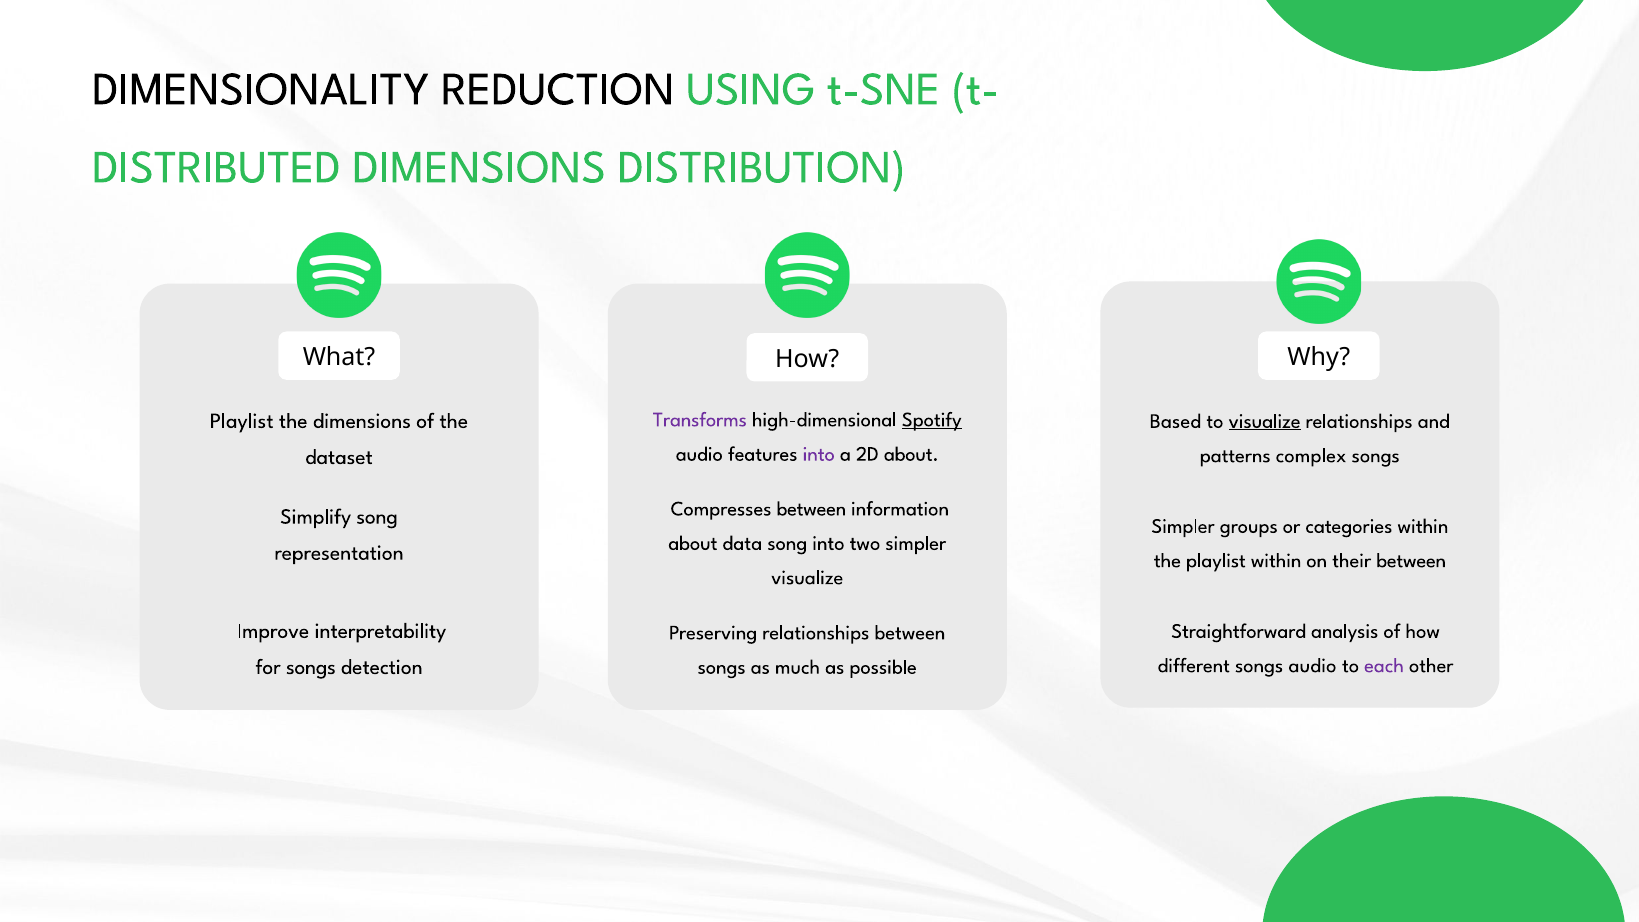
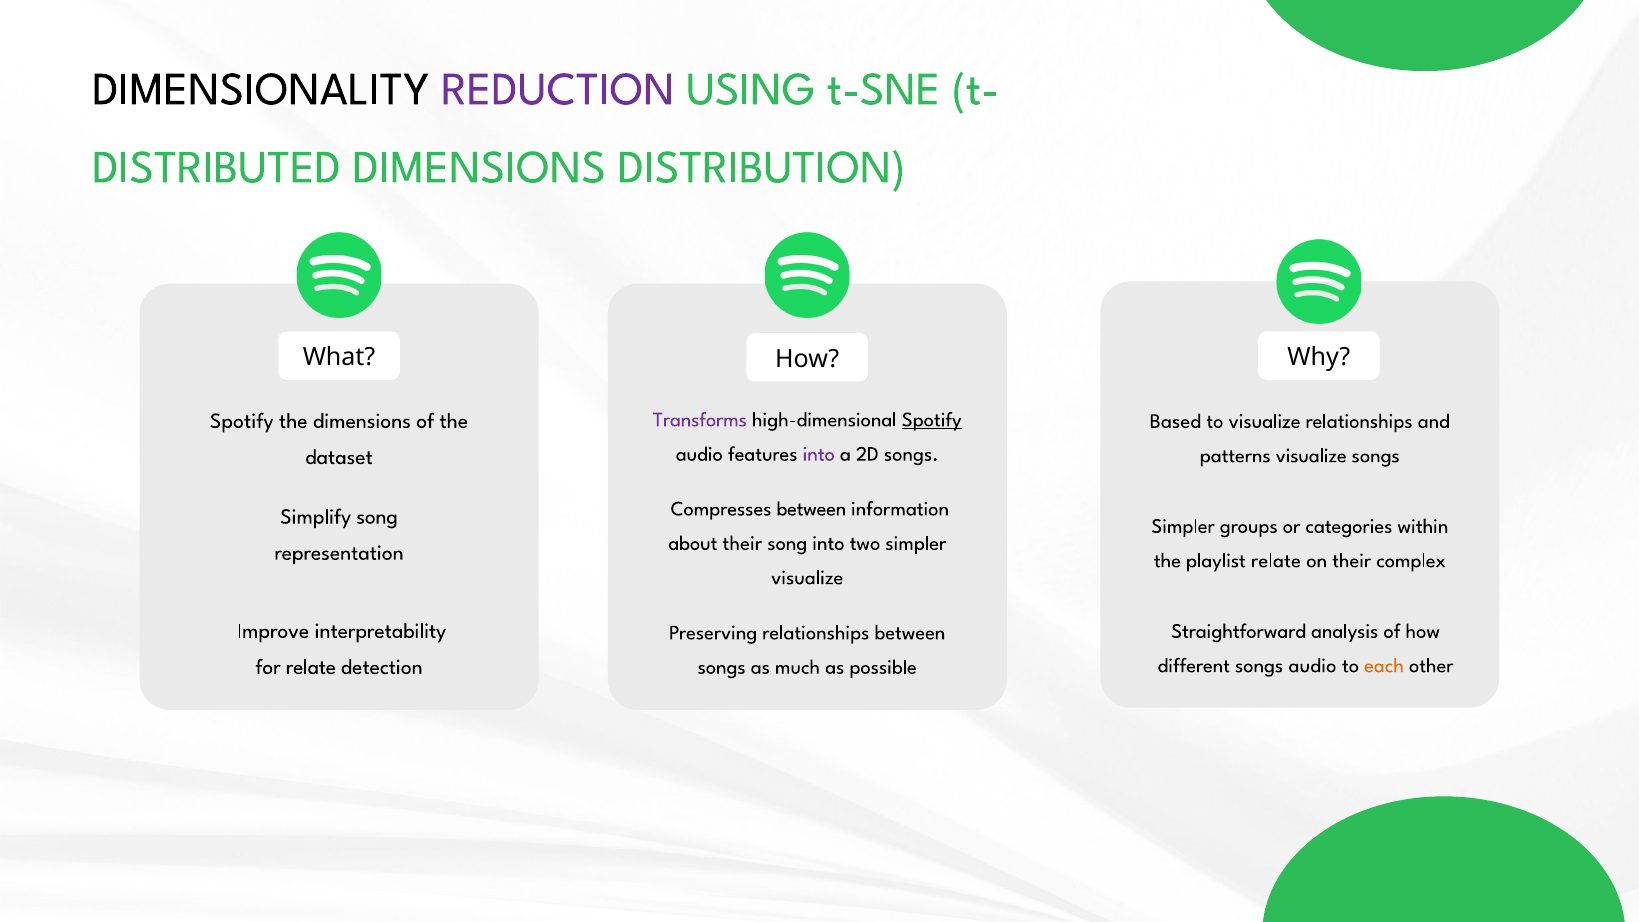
REDUCTION colour: black -> purple
Playlist at (242, 421): Playlist -> Spotify
visualize at (1265, 421) underline: present -> none
2D about: about -> songs
patterns complex: complex -> visualize
about data: data -> their
playlist within: within -> relate
their between: between -> complex
each colour: purple -> orange
for songs: songs -> relate
